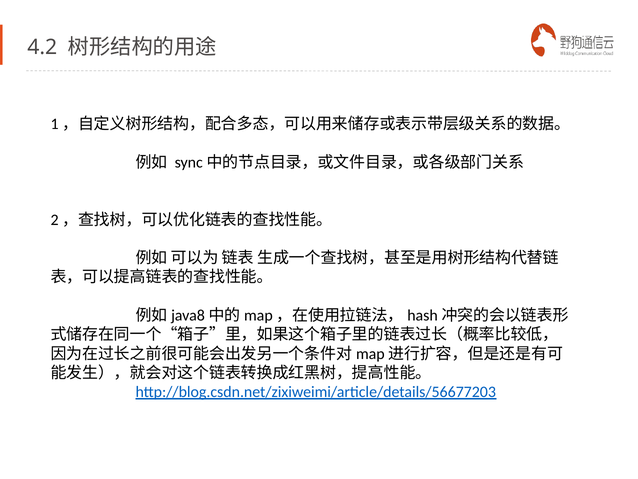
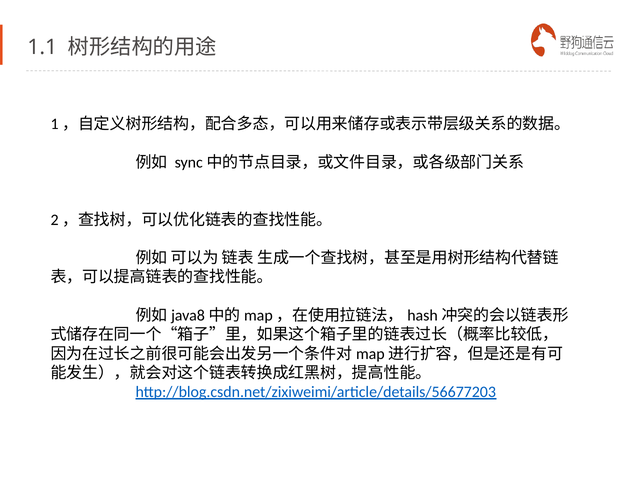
4.2: 4.2 -> 1.1
